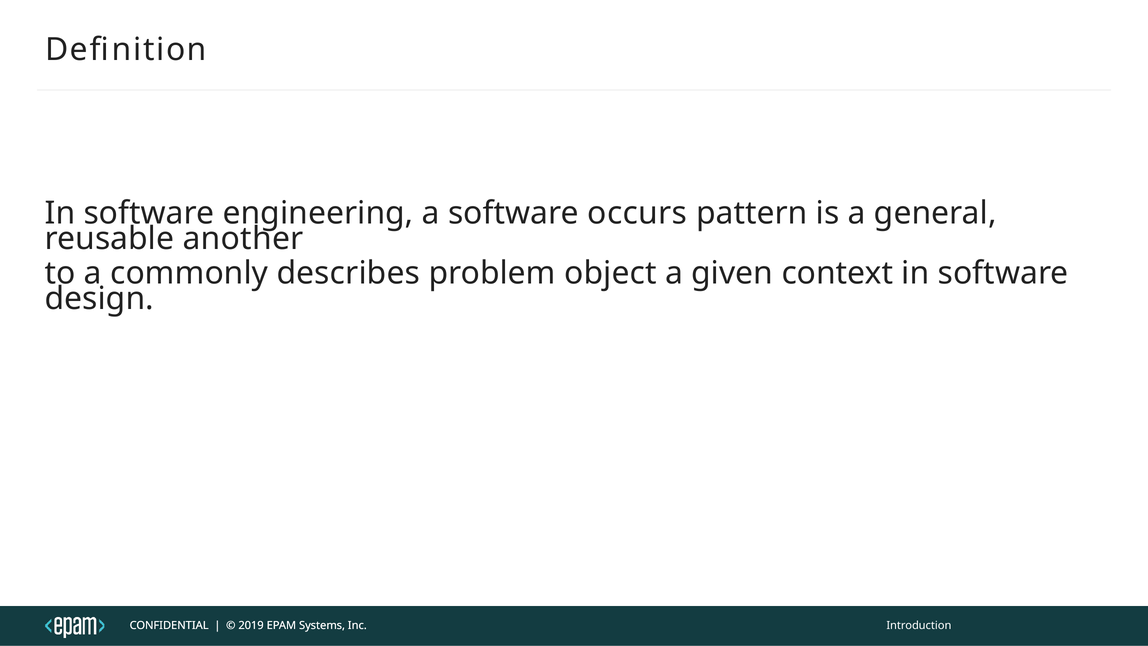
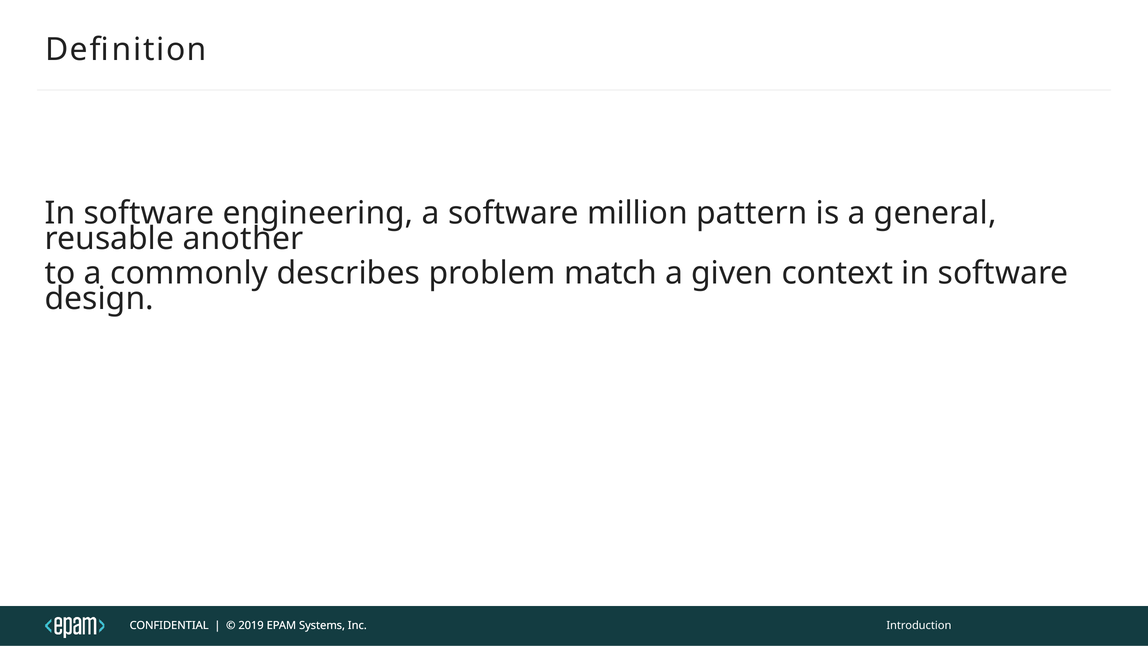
occurs: occurs -> million
object: object -> match
